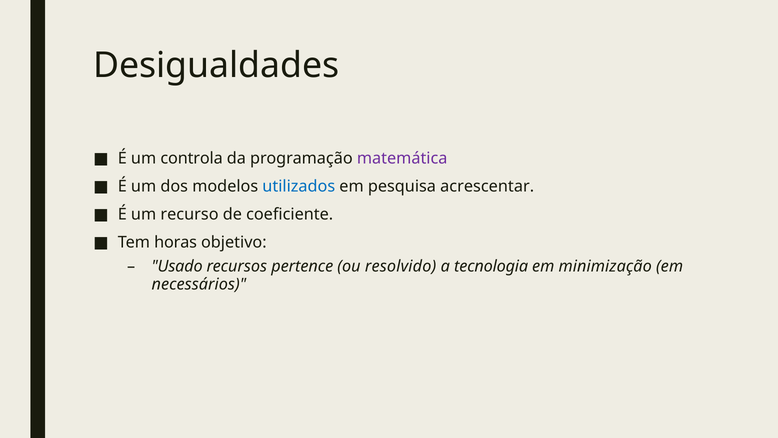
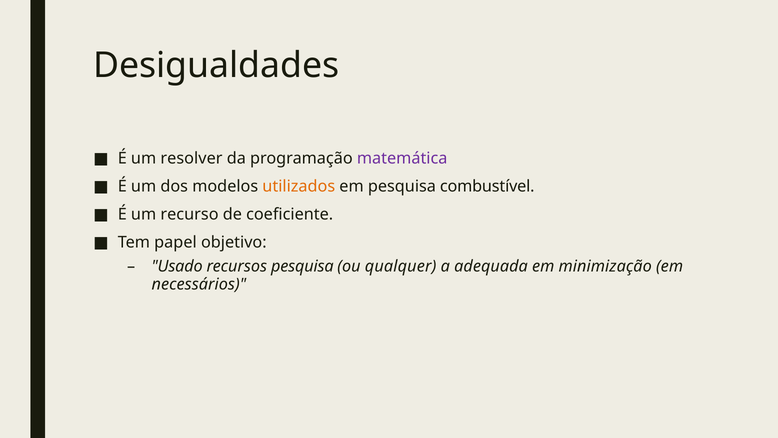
controla: controla -> resolver
utilizados colour: blue -> orange
acrescentar: acrescentar -> combustível
horas: horas -> papel
recursos pertence: pertence -> pesquisa
resolvido: resolvido -> qualquer
tecnologia: tecnologia -> adequada
